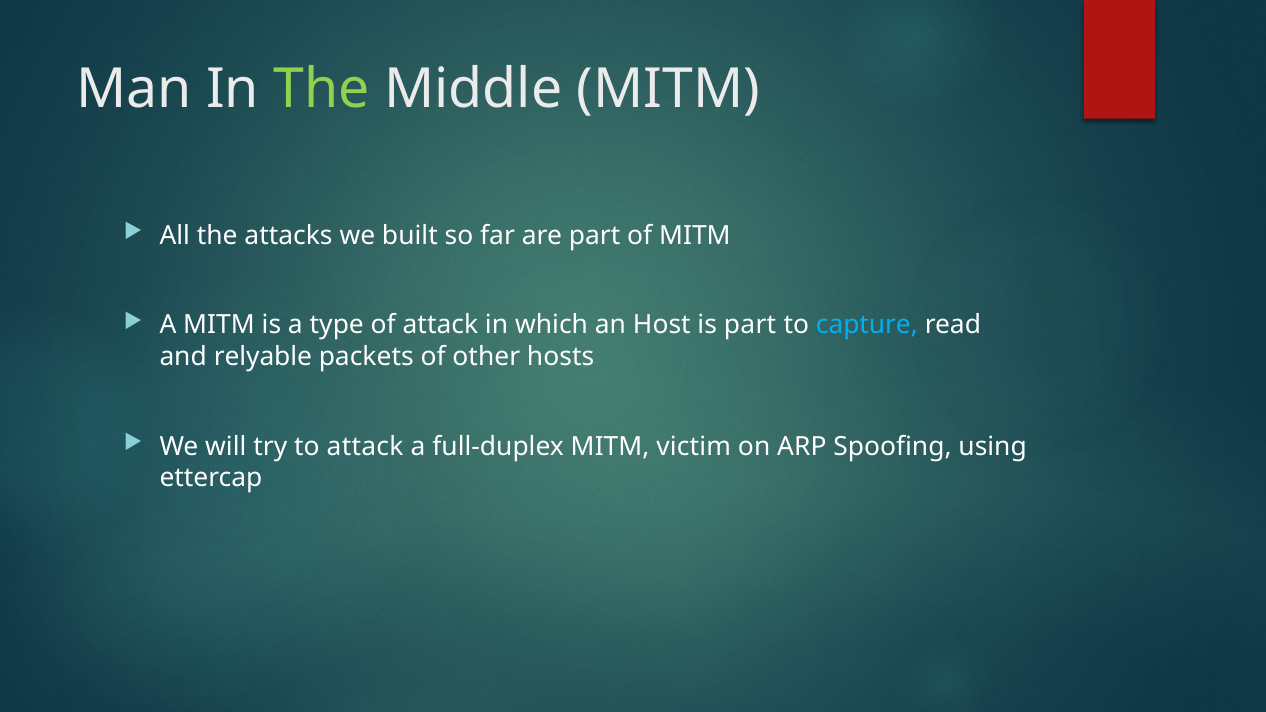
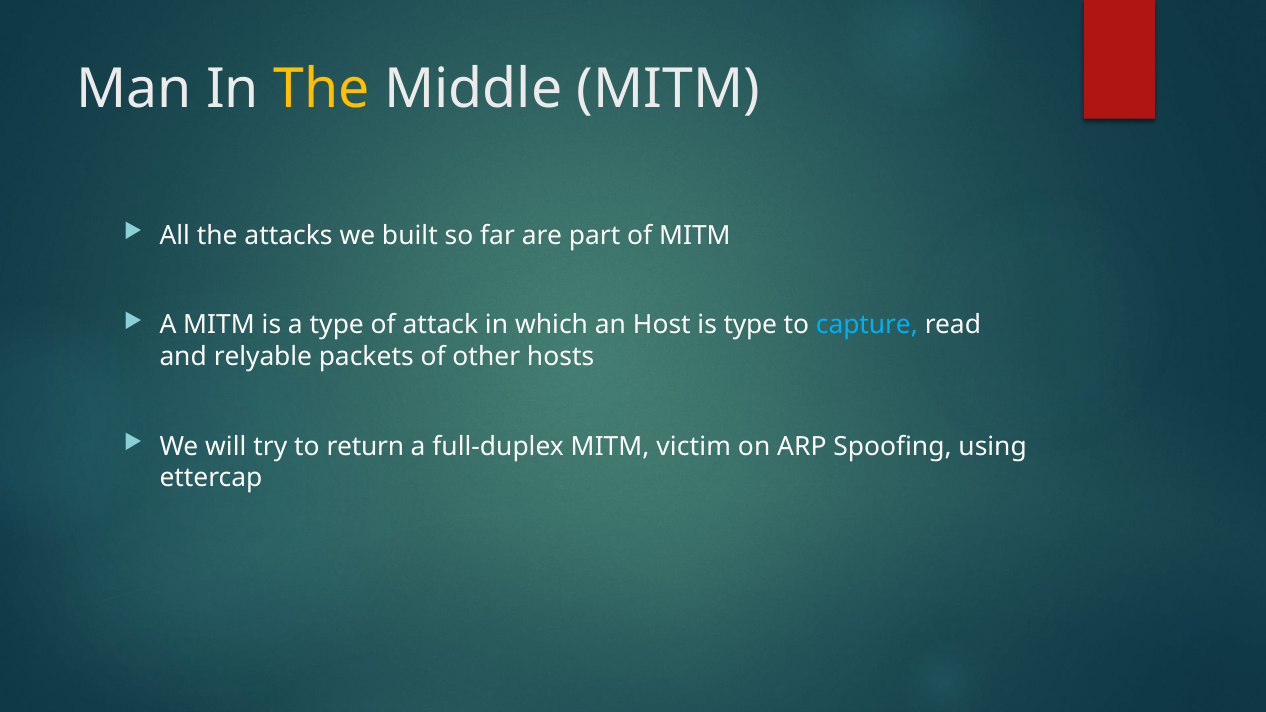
The at (322, 89) colour: light green -> yellow
is part: part -> type
to attack: attack -> return
